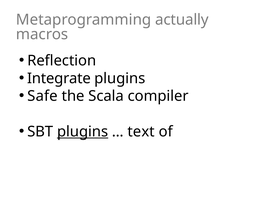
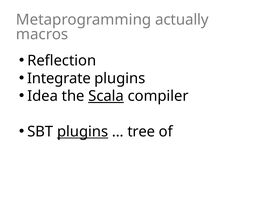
Safe: Safe -> Idea
Scala underline: none -> present
text: text -> tree
